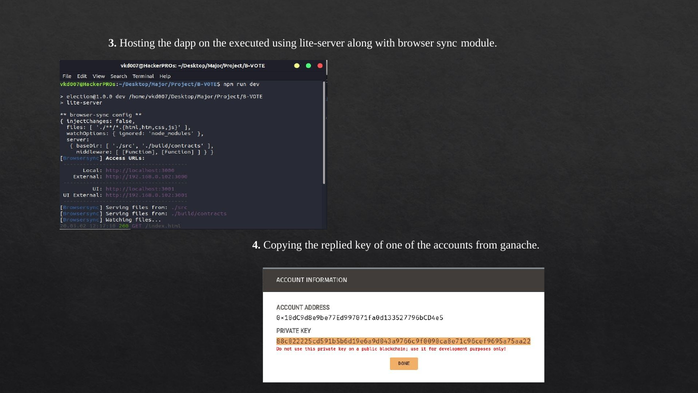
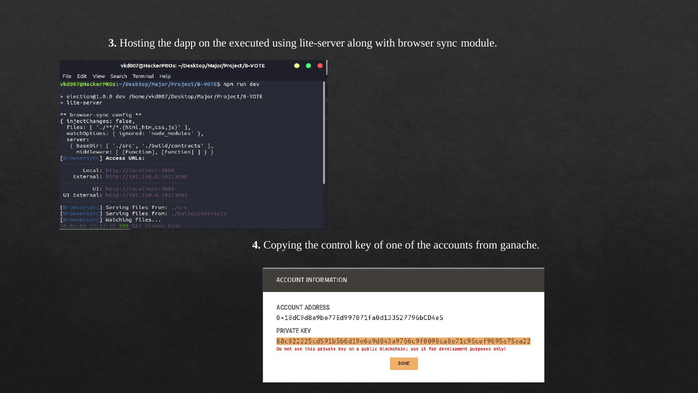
replied: replied -> control
